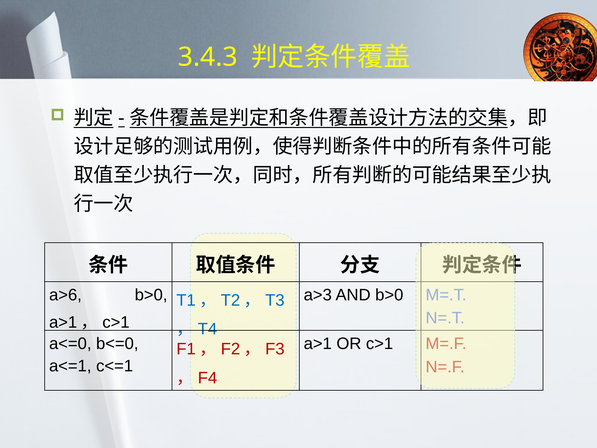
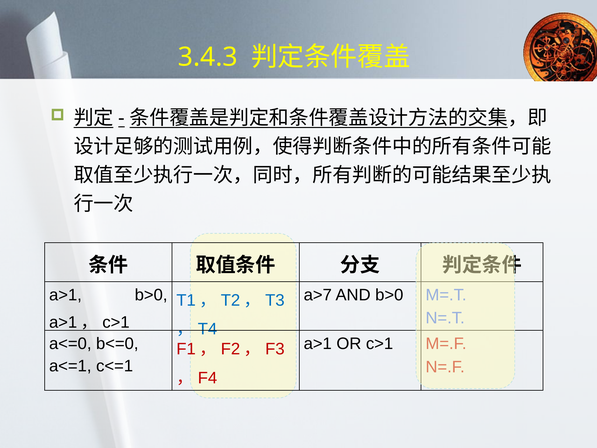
a>6 at (65, 295): a>6 -> a>1
a>3: a>3 -> a>7
